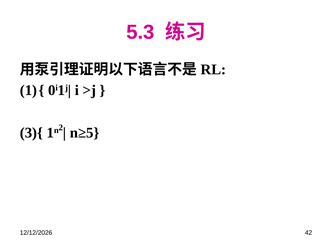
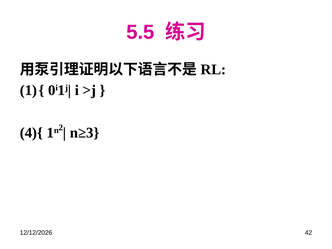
5.3: 5.3 -> 5.5
3){: 3){ -> 4){
n≥5: n≥5 -> n≥3
